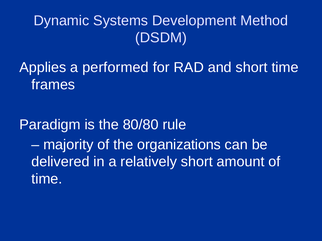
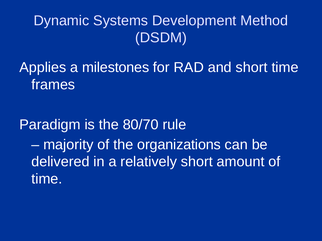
performed: performed -> milestones
80/80: 80/80 -> 80/70
